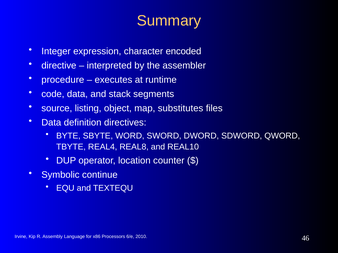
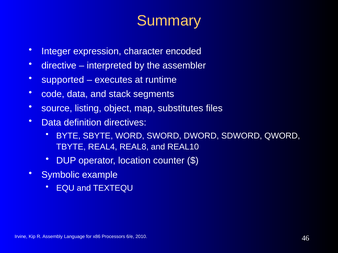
procedure: procedure -> supported
continue: continue -> example
